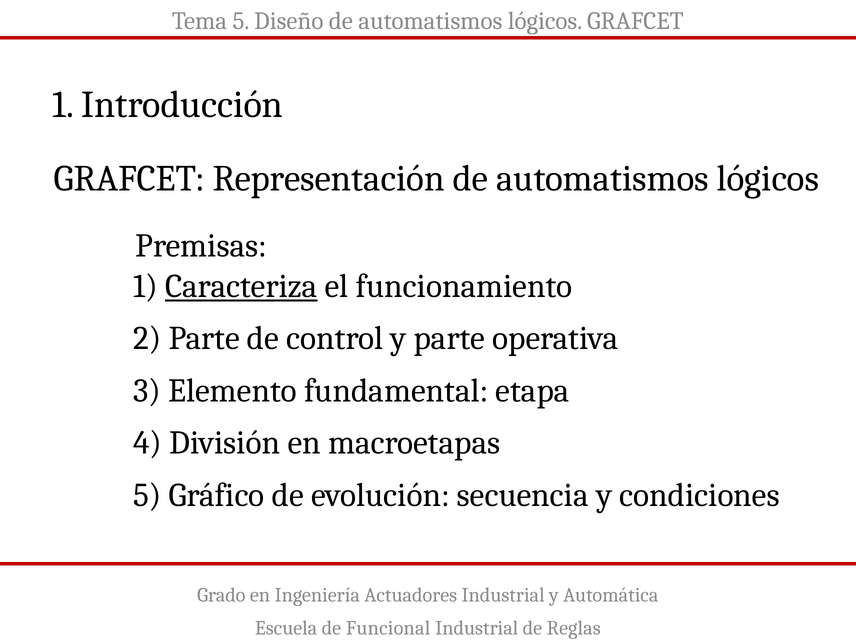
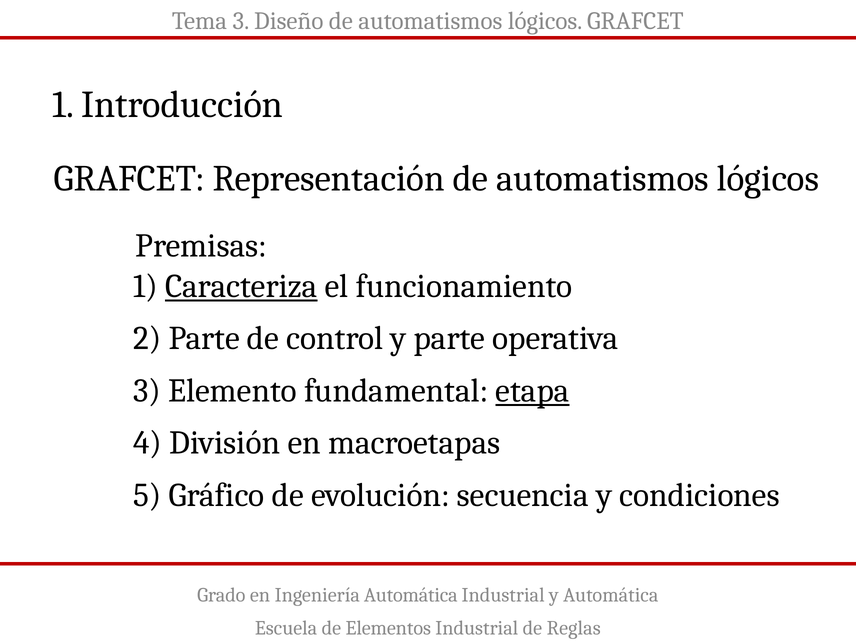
Tema 5: 5 -> 3
etapa underline: none -> present
Ingeniería Actuadores: Actuadores -> Automática
Funcional: Funcional -> Elementos
